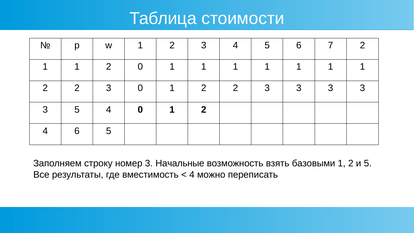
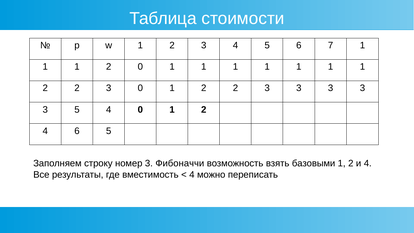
7 2: 2 -> 1
Начальные: Начальные -> Фибоначчи
и 5: 5 -> 4
